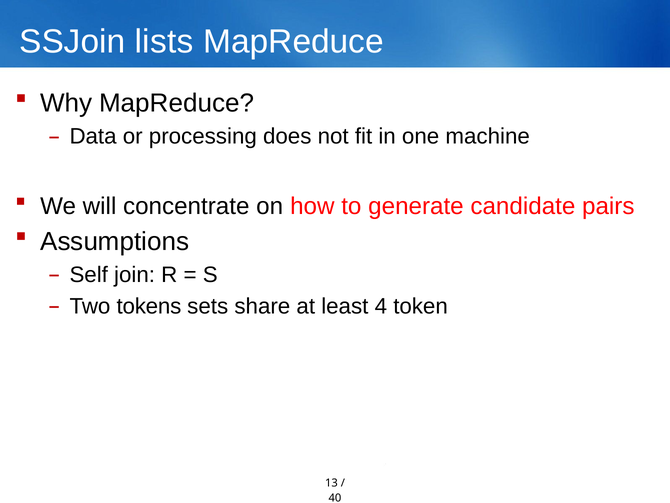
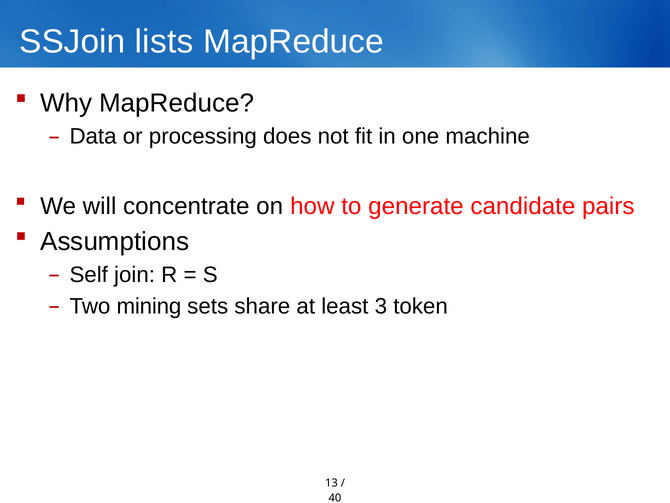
tokens: tokens -> mining
4: 4 -> 3
